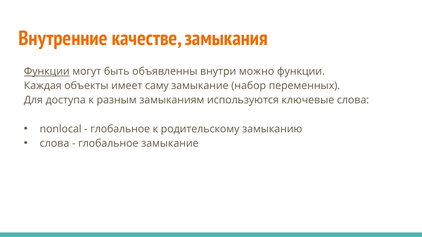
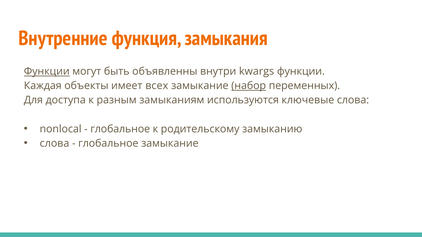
качестве: качестве -> функция
можно: можно -> kwargs
саму: саму -> всех
набор underline: none -> present
